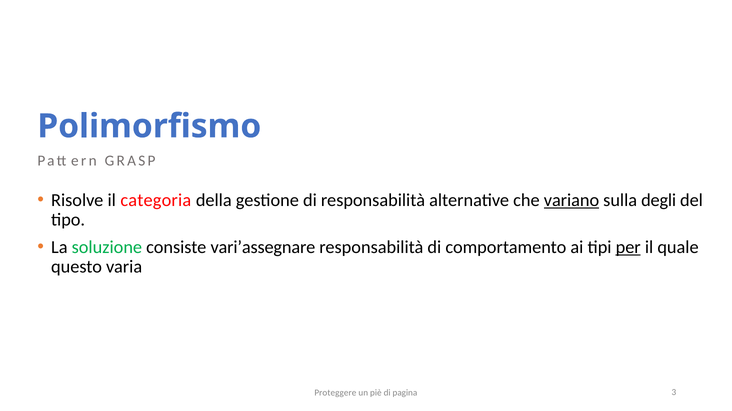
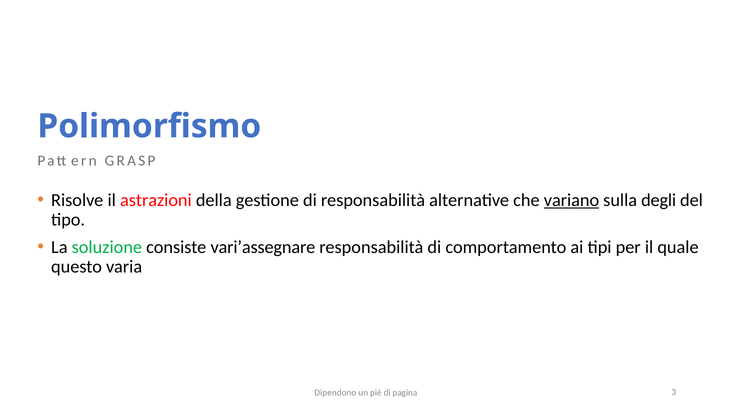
categoria: categoria -> astrazioni
per underline: present -> none
Proteggere: Proteggere -> Dipendono
